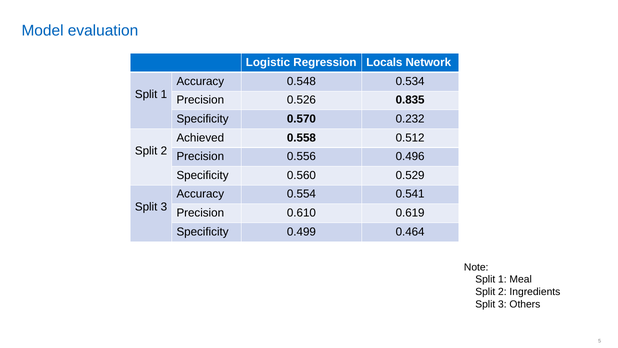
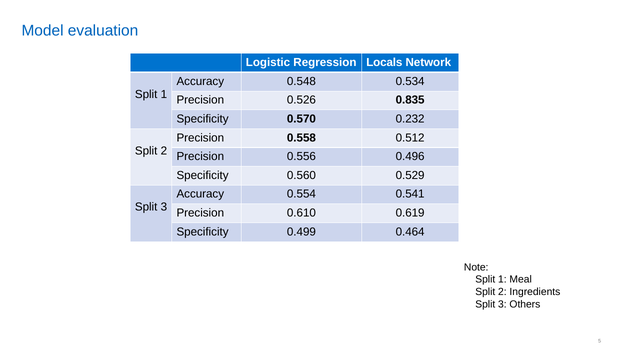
Achieved at (200, 138): Achieved -> Precision
